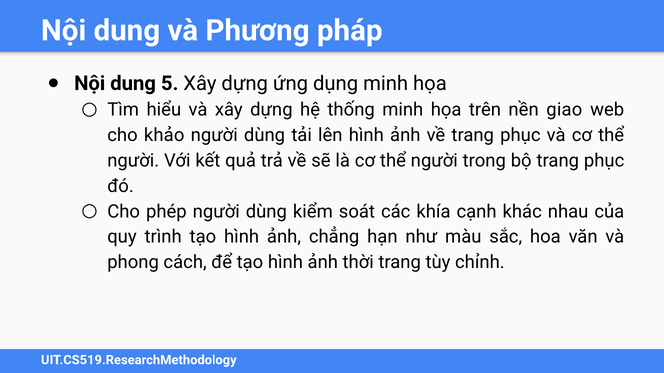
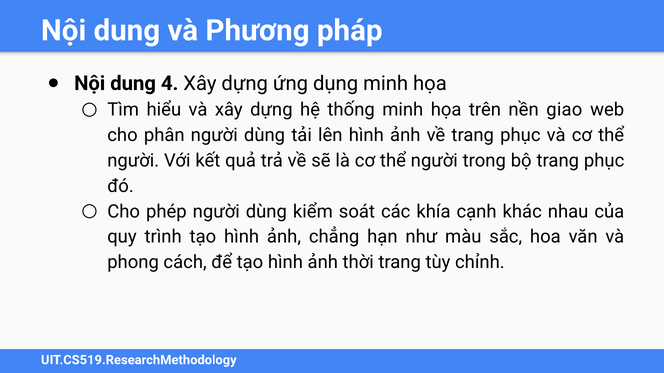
5: 5 -> 4
khảo: khảo -> phân
